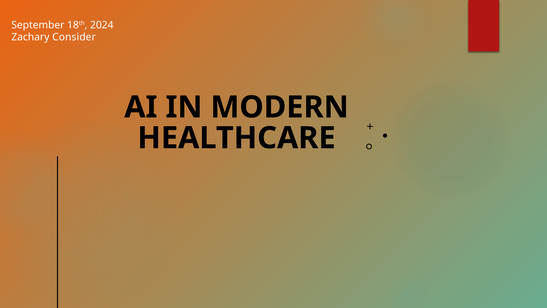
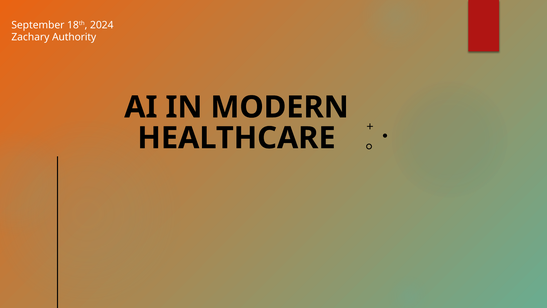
Consider: Consider -> Authority
